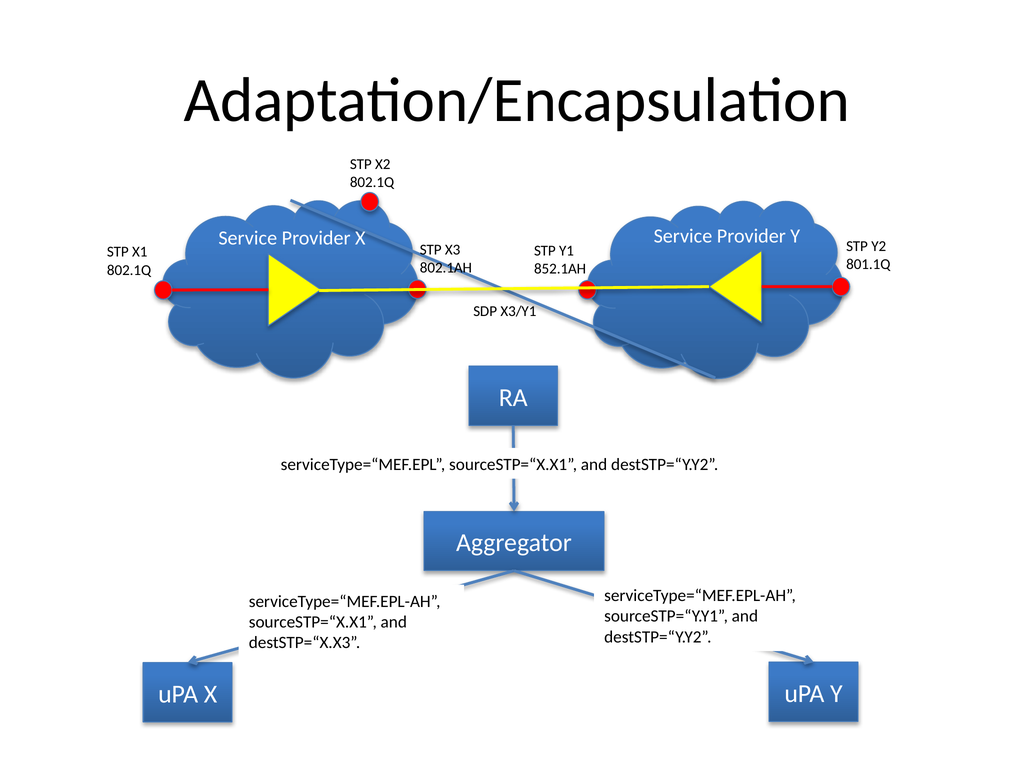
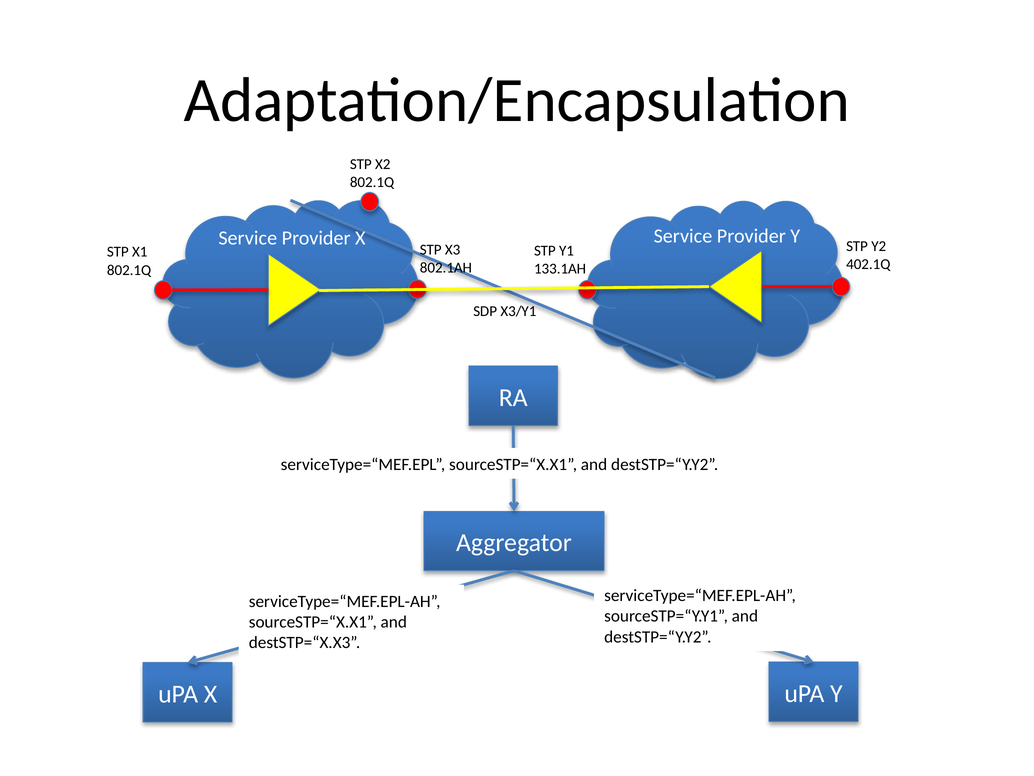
801.1Q: 801.1Q -> 402.1Q
852.1AH: 852.1AH -> 133.1AH
